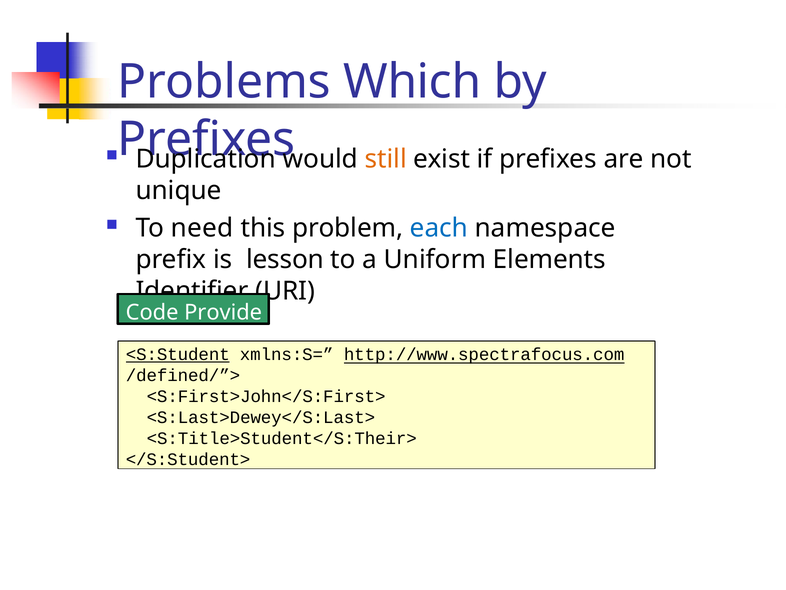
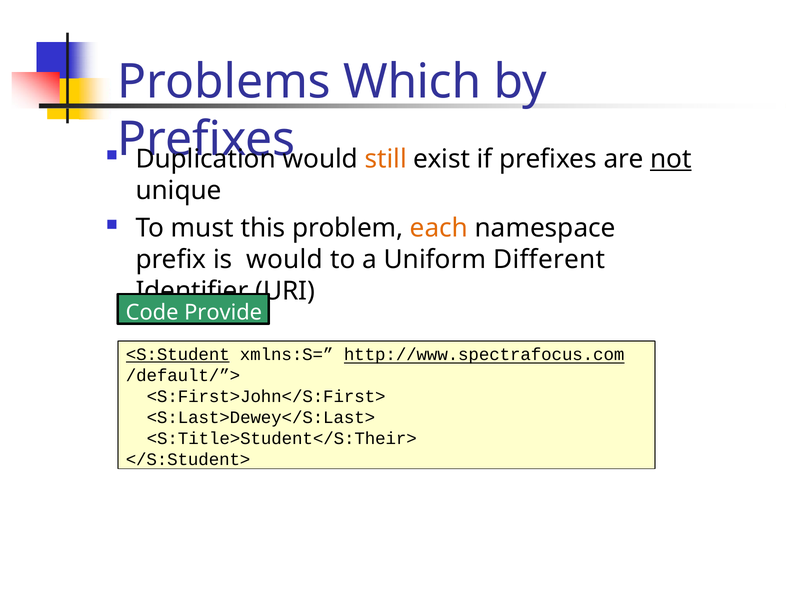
not underline: none -> present
need: need -> must
each colour: blue -> orange
is lesson: lesson -> would
Elements: Elements -> Different
/defined/”>: /defined/”> -> /default/”>
